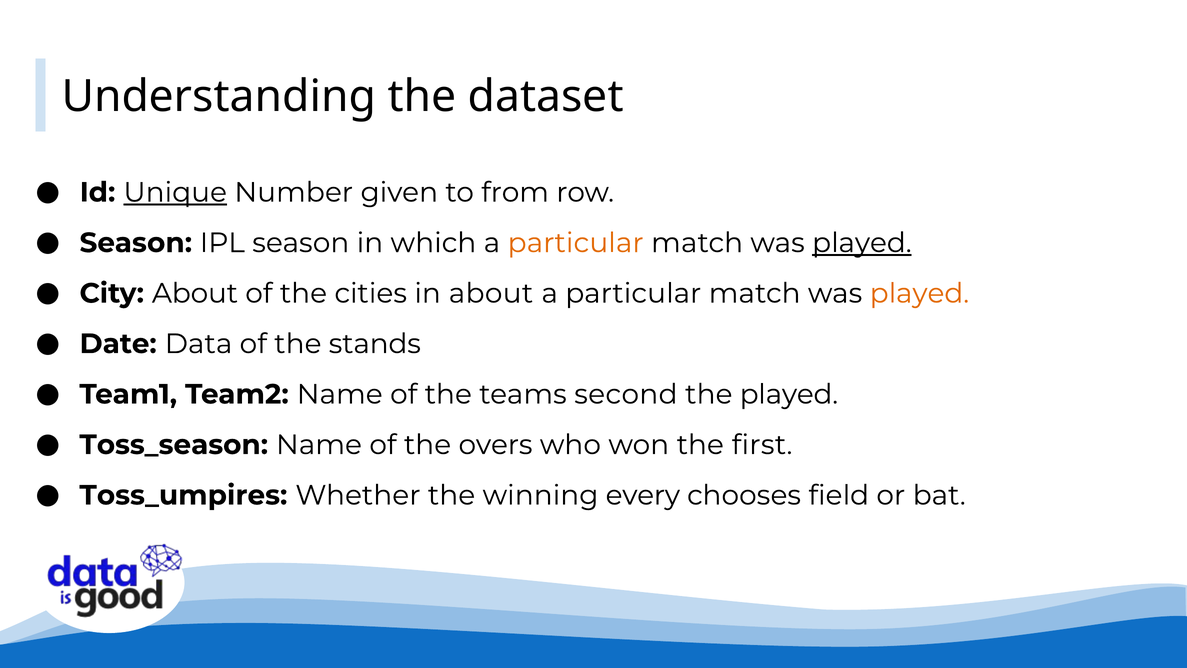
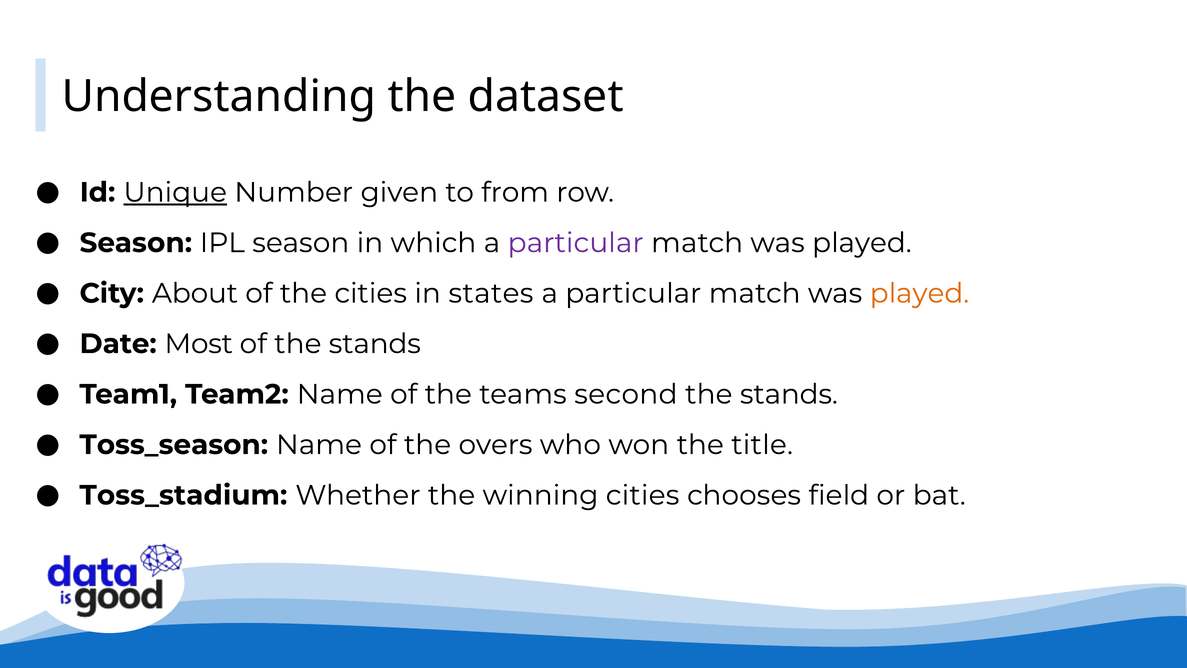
particular at (576, 243) colour: orange -> purple
played at (862, 243) underline: present -> none
in about: about -> states
Data: Data -> Most
played at (789, 394): played -> stands
first: first -> title
Toss_umpires: Toss_umpires -> Toss_stadium
winning every: every -> cities
